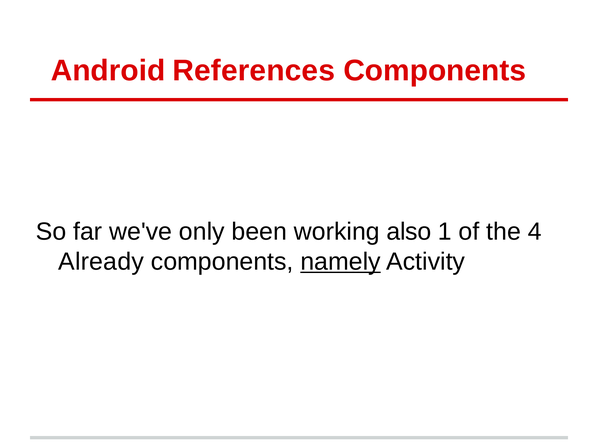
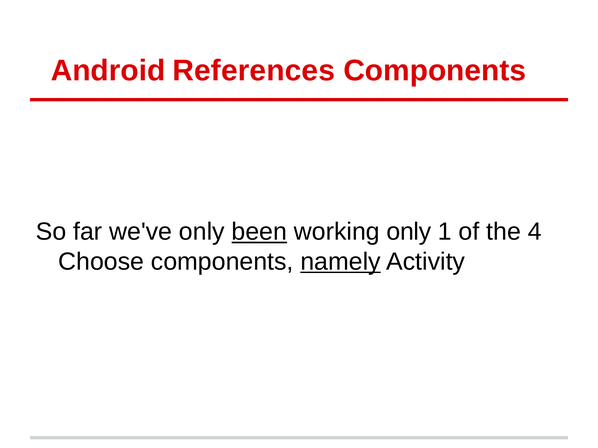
been underline: none -> present
working also: also -> only
Already: Already -> Choose
